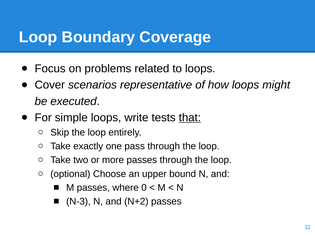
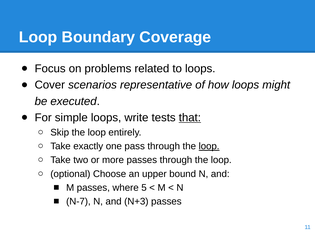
loop at (209, 146) underline: none -> present
0: 0 -> 5
N-3: N-3 -> N-7
N+2: N+2 -> N+3
